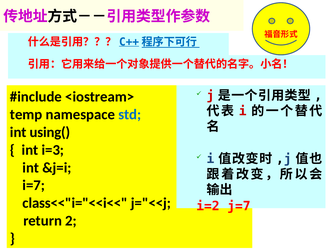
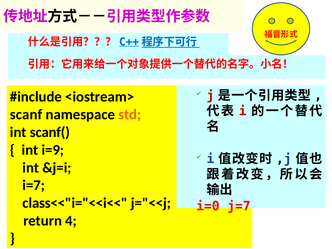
temp: temp -> scanf
std colour: blue -> orange
using(: using( -> scanf(
i=3: i=3 -> i=9
i=2: i=2 -> i=0
2: 2 -> 4
